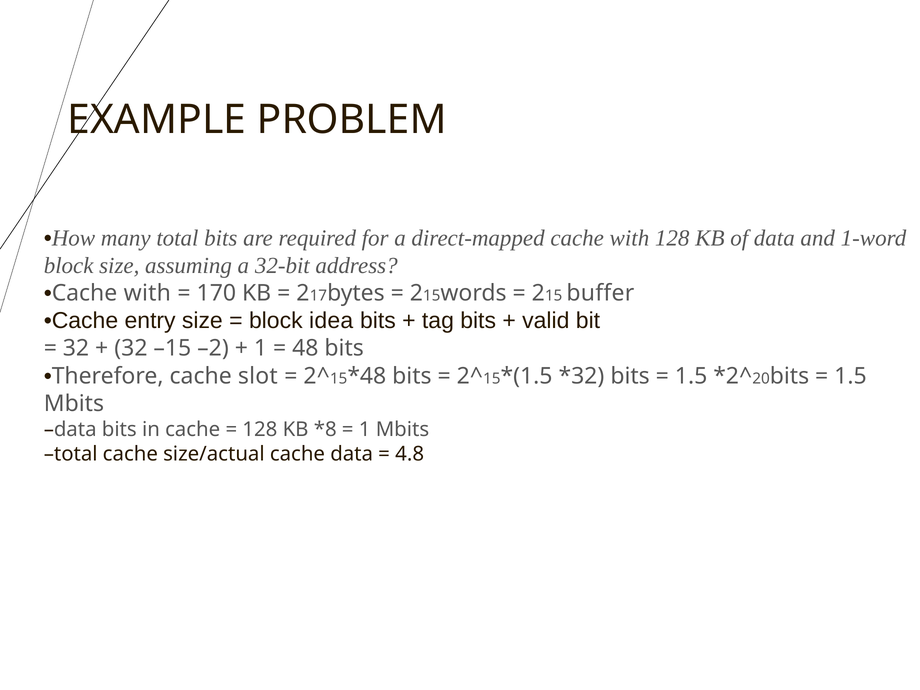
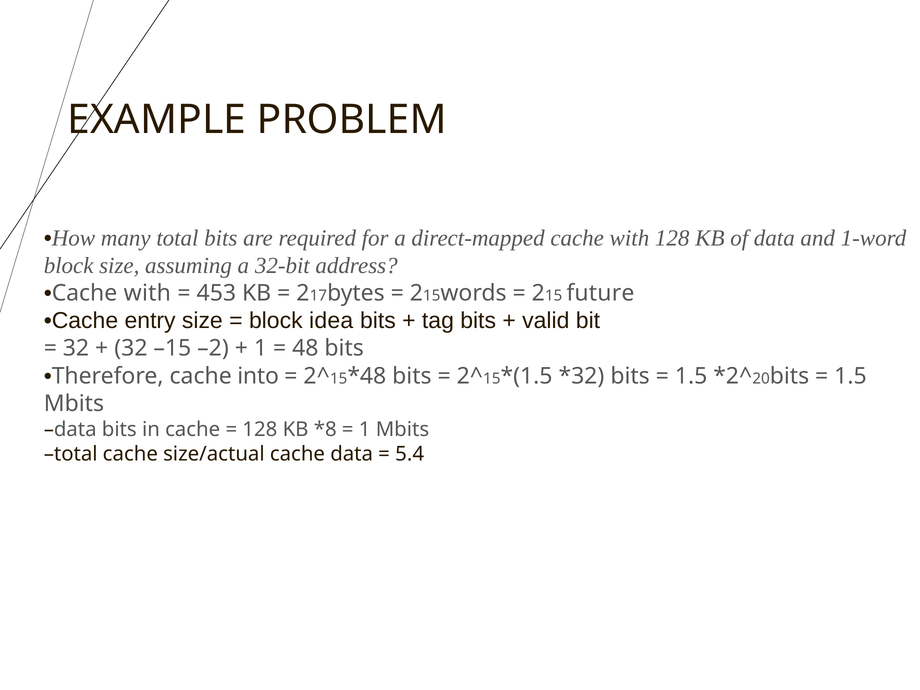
170: 170 -> 453
buffer: buffer -> future
slot: slot -> into
4.8: 4.8 -> 5.4
